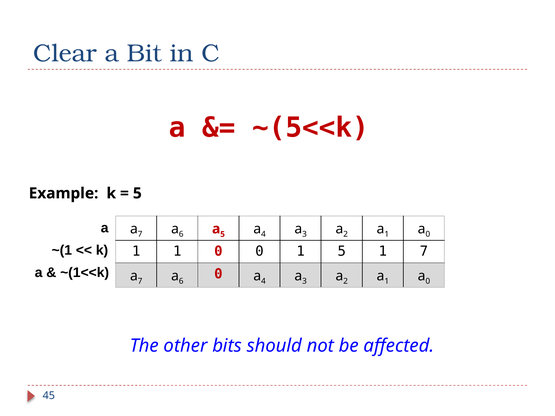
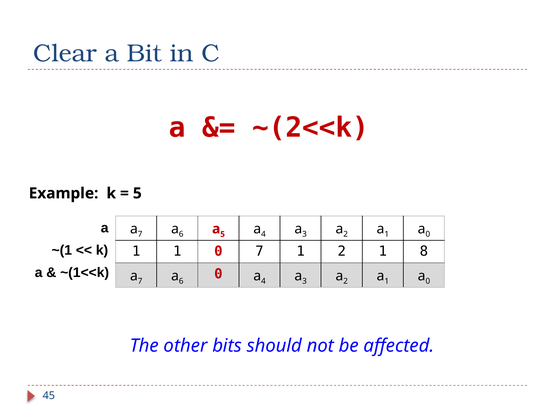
~(5<<k: ~(5<<k -> ~(2<<k
0 0: 0 -> 7
1 5: 5 -> 2
1 7: 7 -> 8
